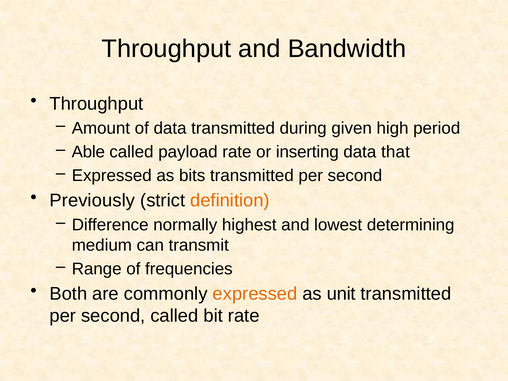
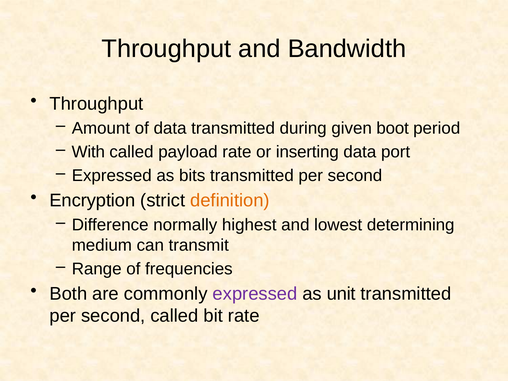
high: high -> boot
Able: Able -> With
that: that -> port
Previously: Previously -> Encryption
expressed at (255, 294) colour: orange -> purple
